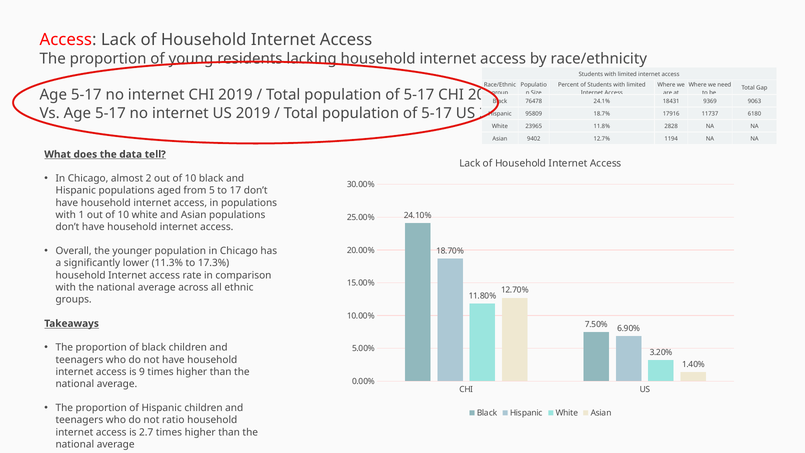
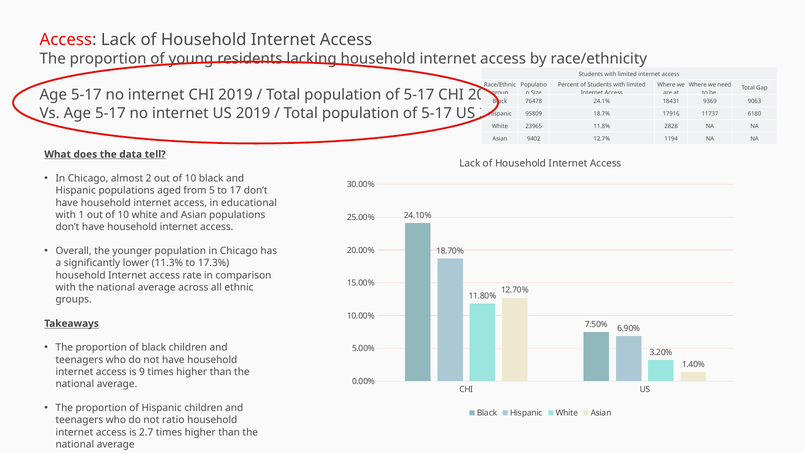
in populations: populations -> educational
